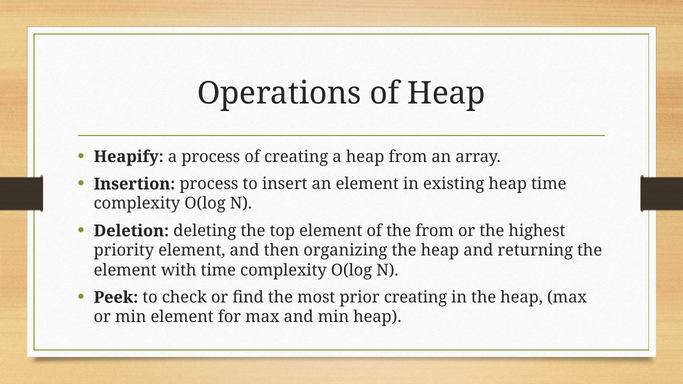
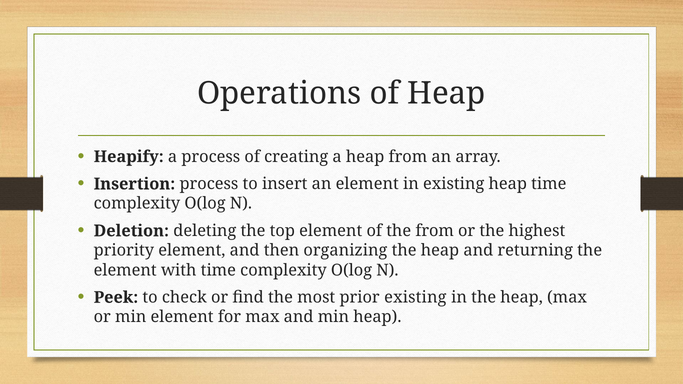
prior creating: creating -> existing
